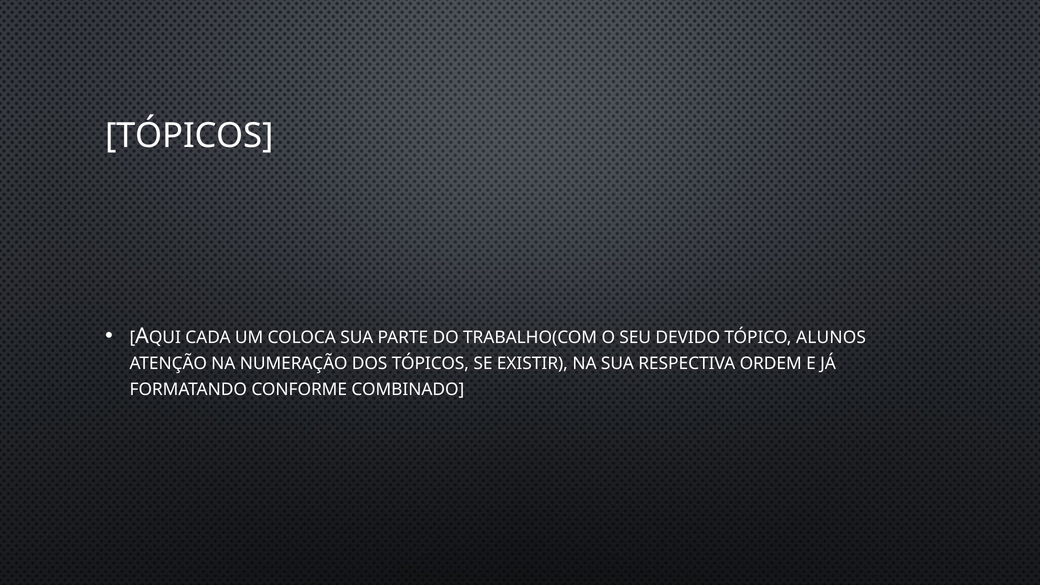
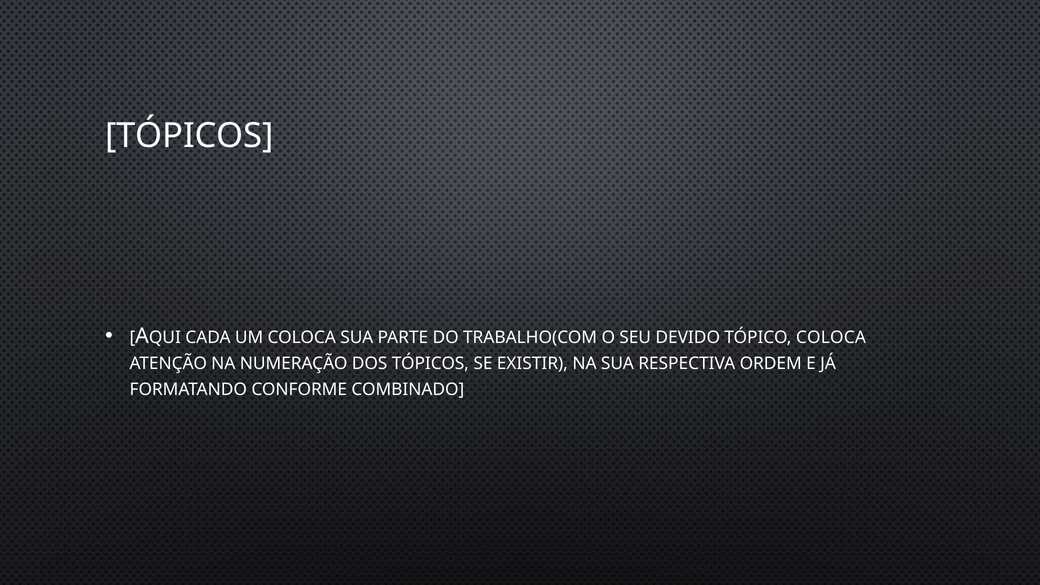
TÓPICO ALUNOS: ALUNOS -> COLOCA
